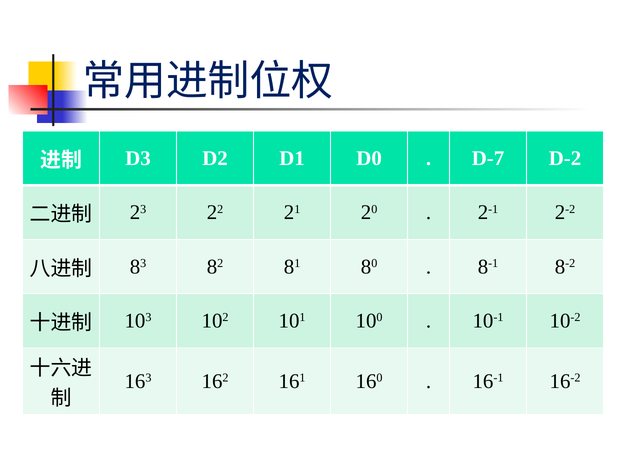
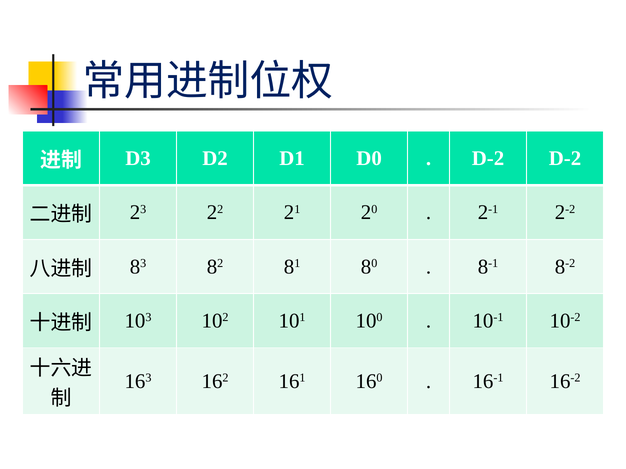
D-7 at (488, 159): D-7 -> D-2
